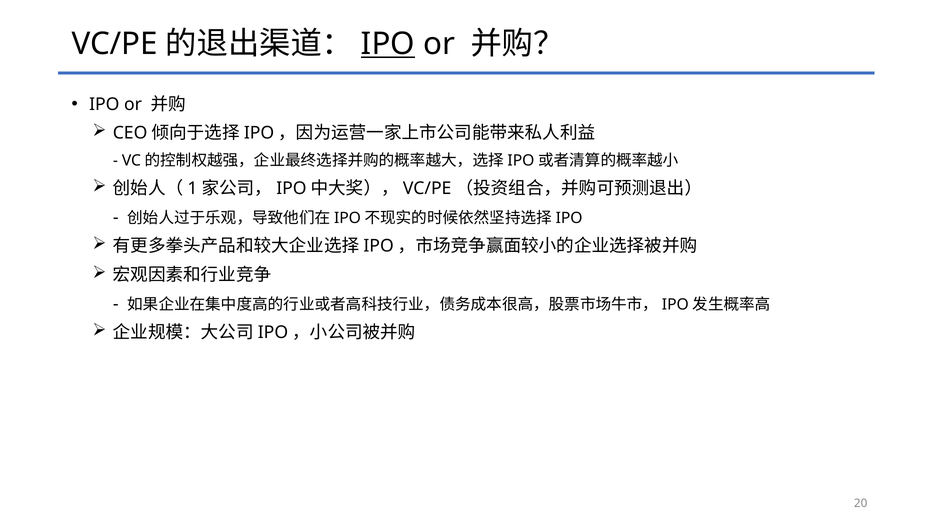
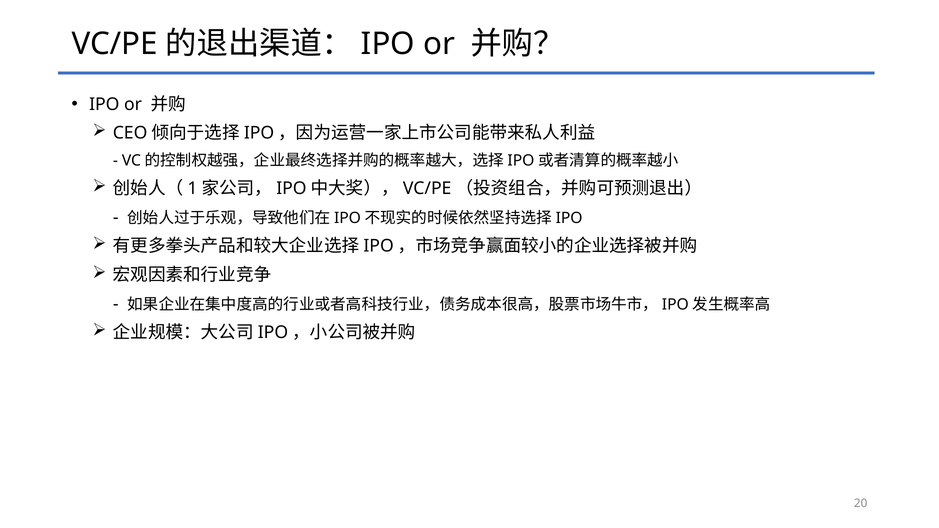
IPO at (388, 44) underline: present -> none
